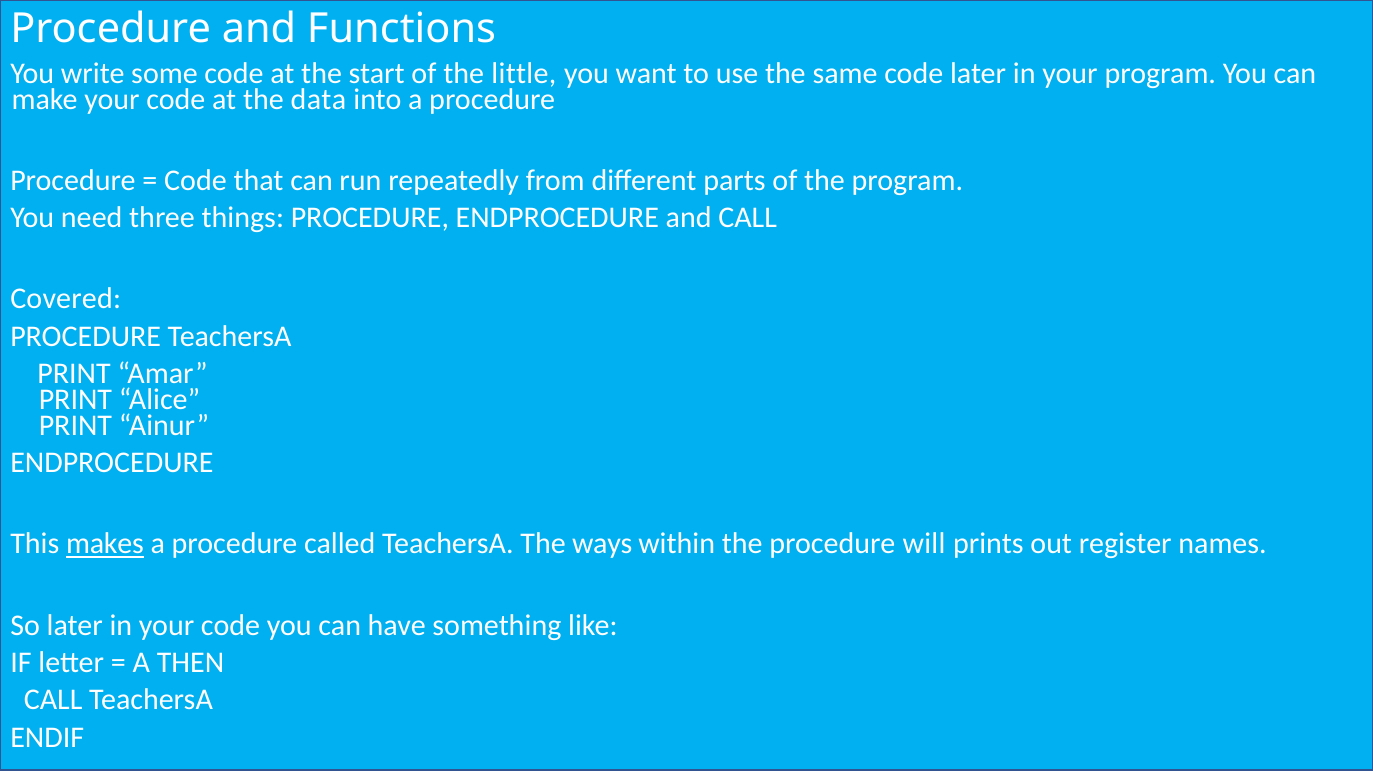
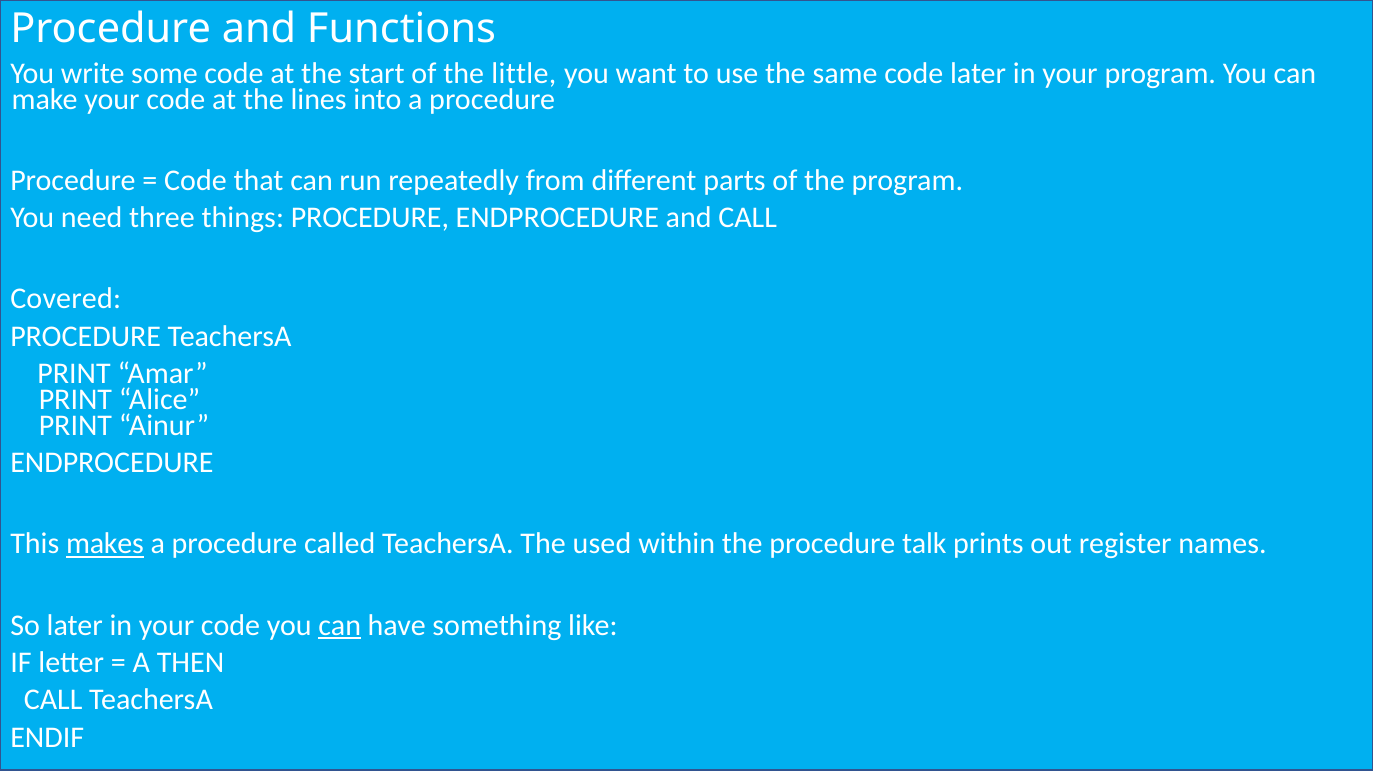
data: data -> lines
ways: ways -> used
will: will -> talk
can at (340, 626) underline: none -> present
